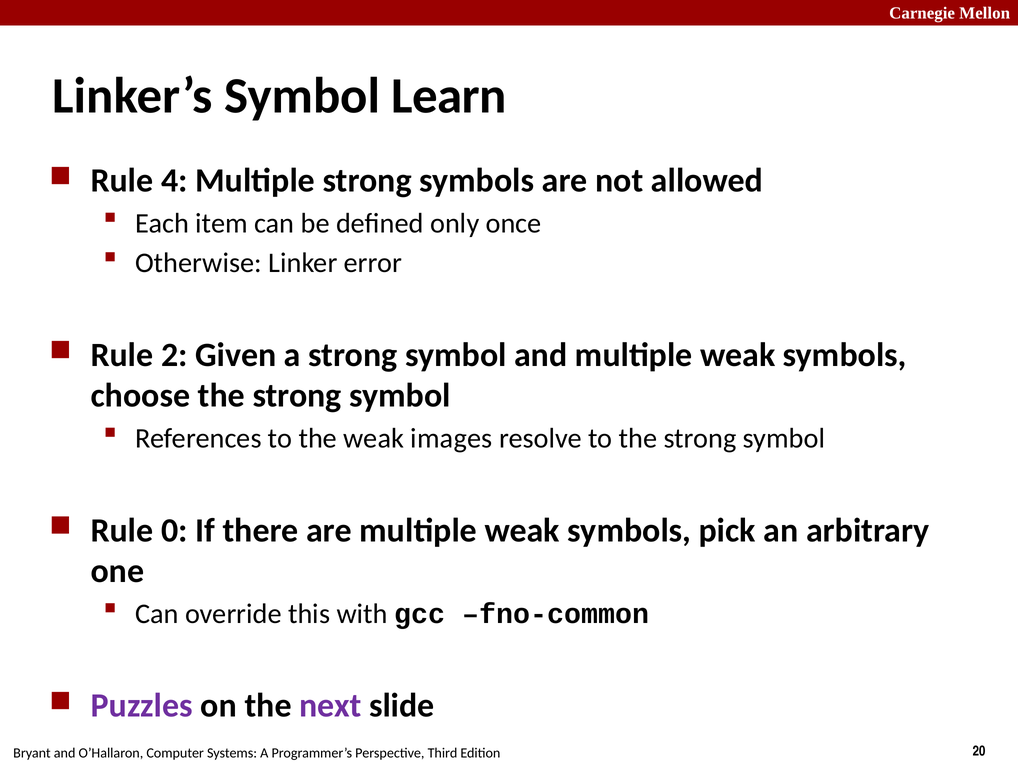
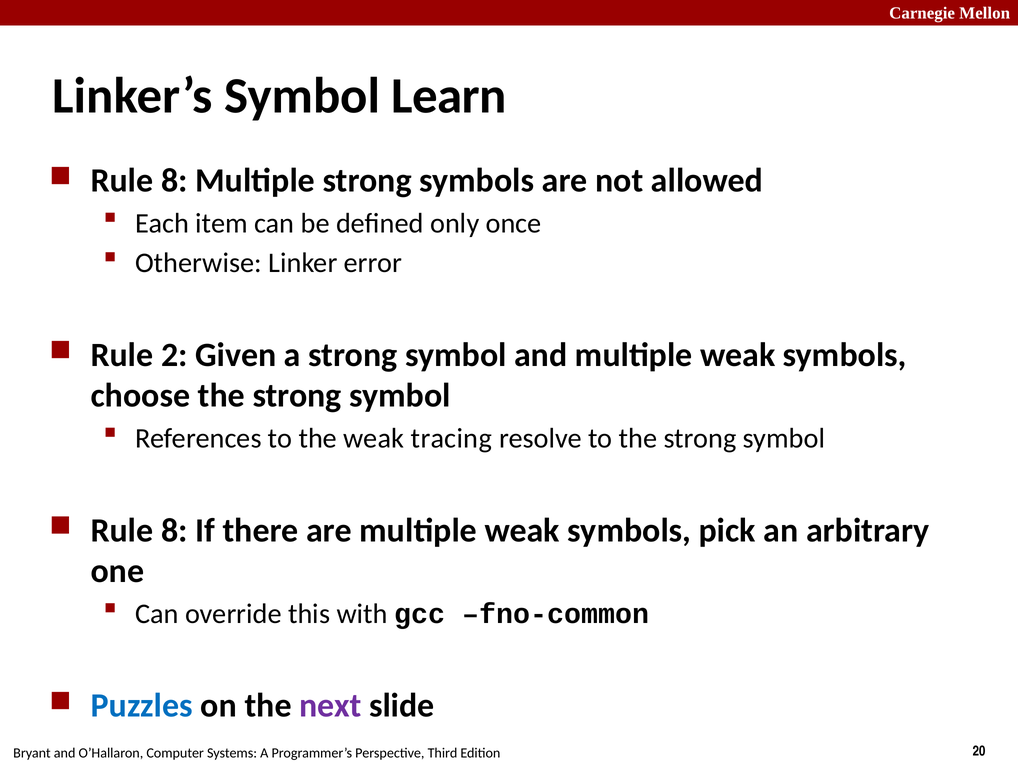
4 at (174, 181): 4 -> 8
images: images -> tracing
0 at (174, 530): 0 -> 8
Puzzles colour: purple -> blue
